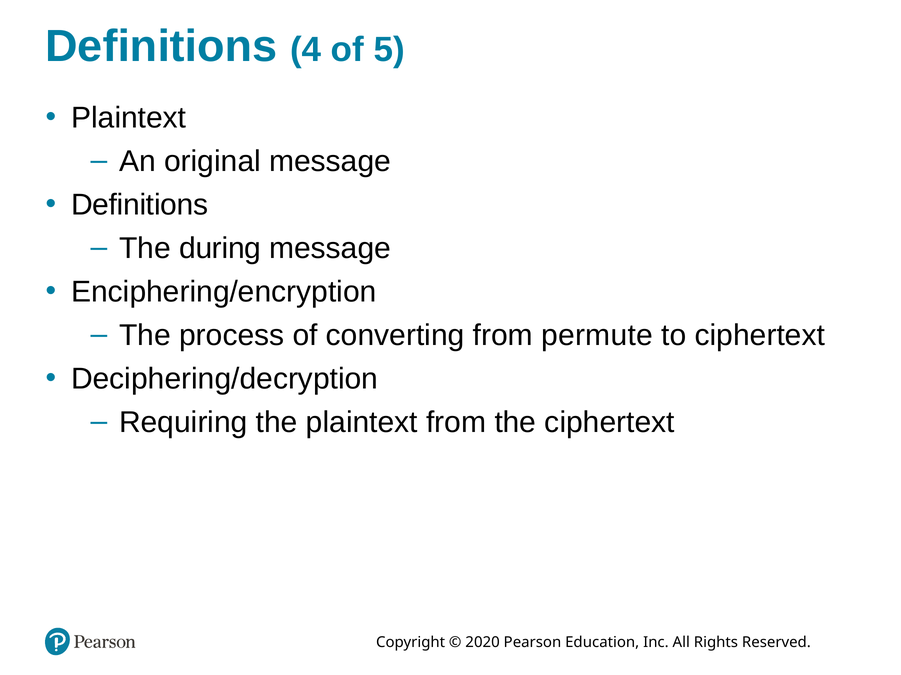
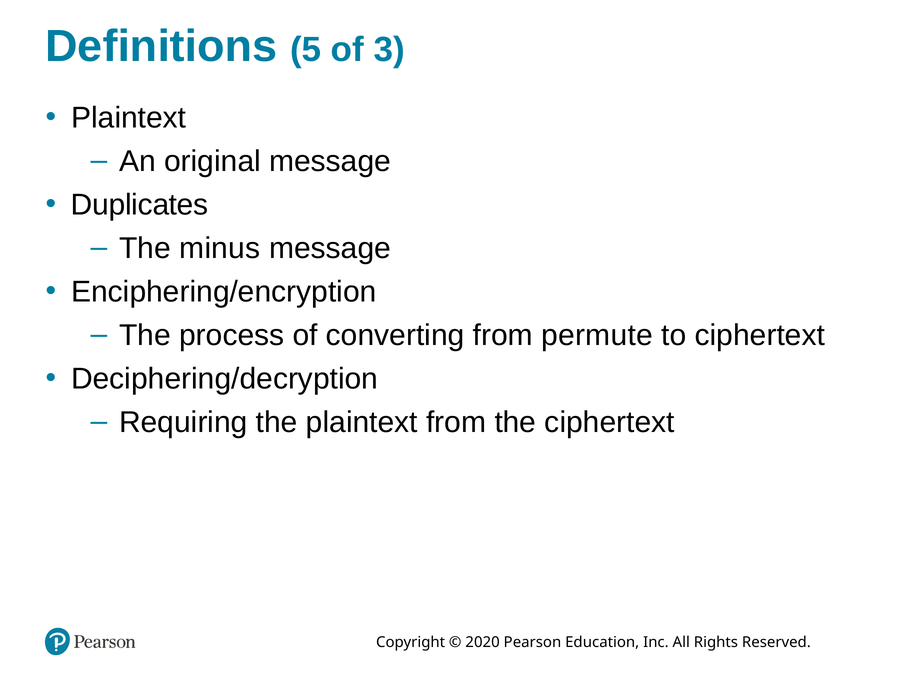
4: 4 -> 5
5: 5 -> 3
Definitions at (140, 205): Definitions -> Duplicates
during: during -> minus
